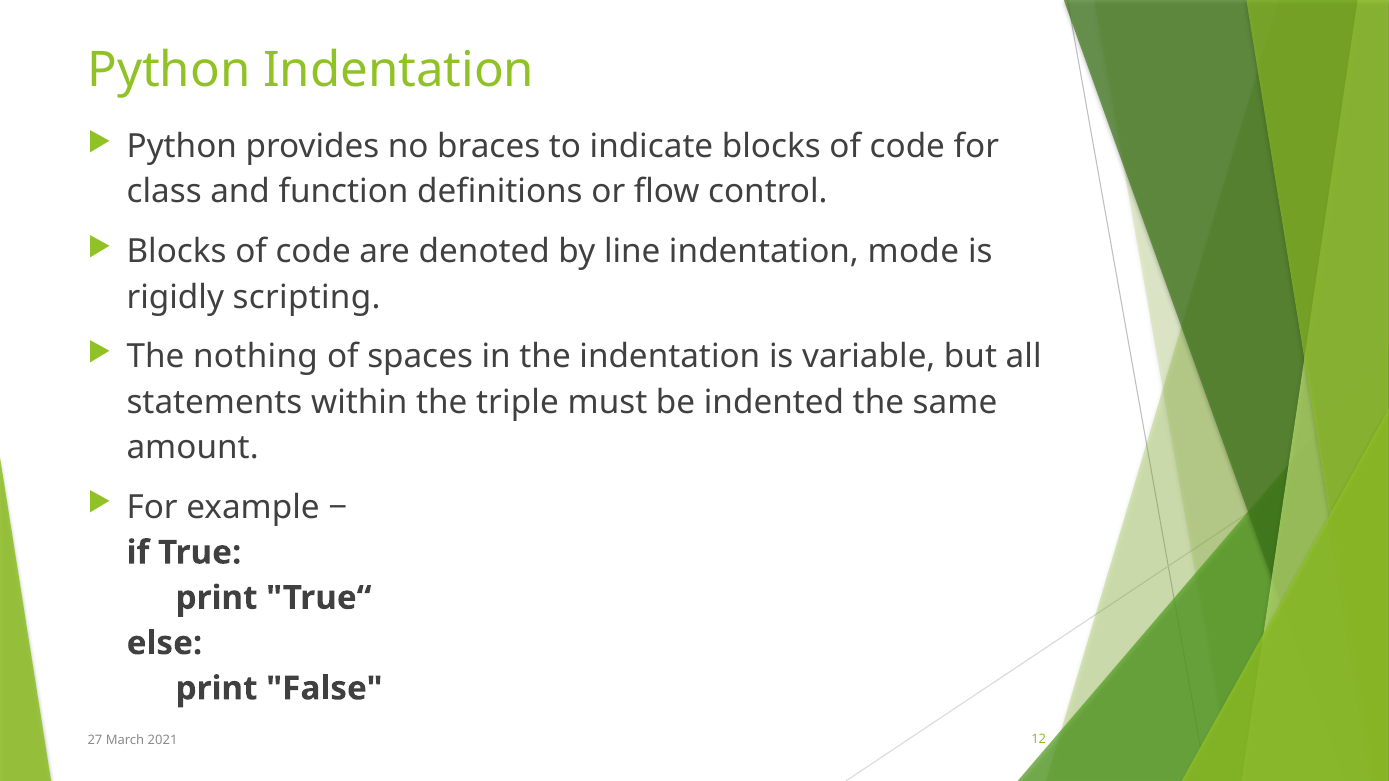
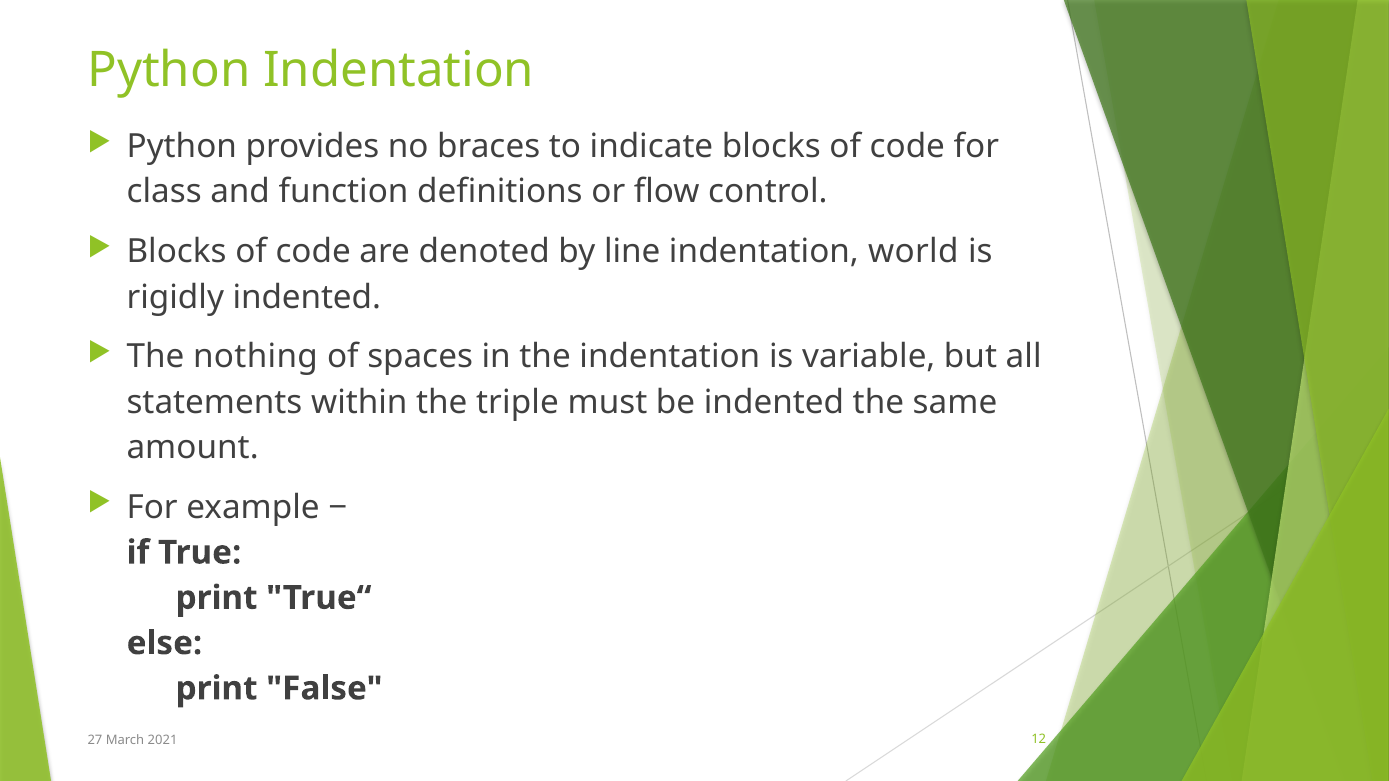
mode: mode -> world
rigidly scripting: scripting -> indented
